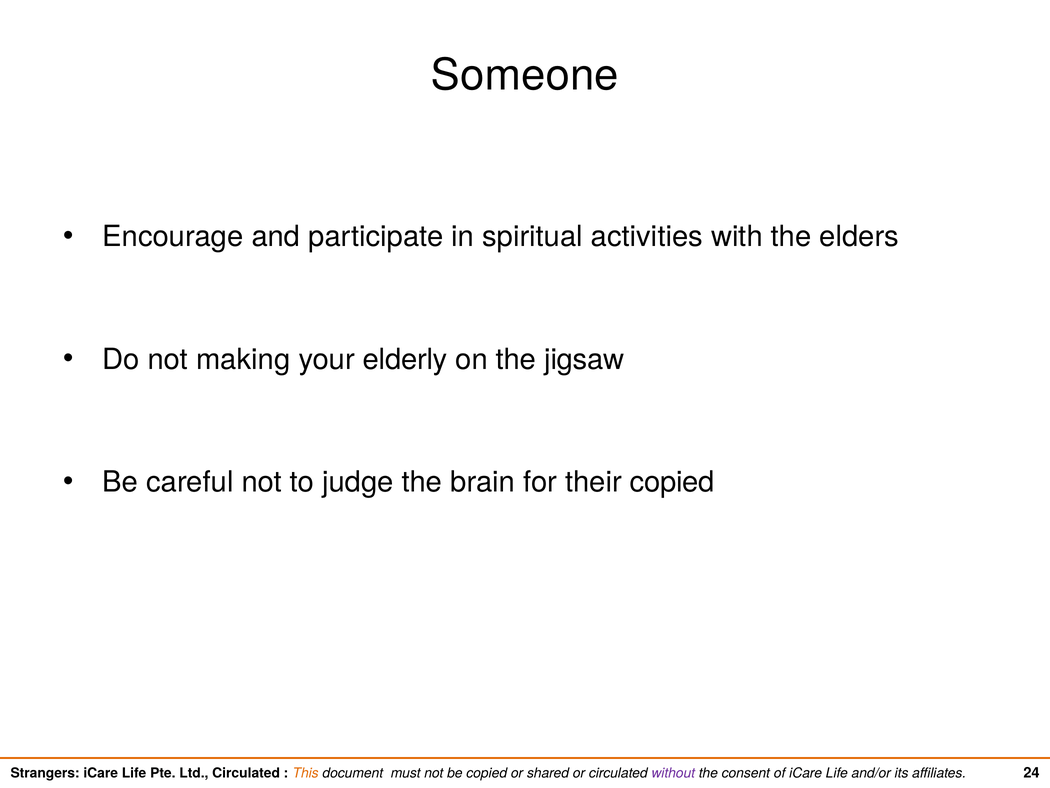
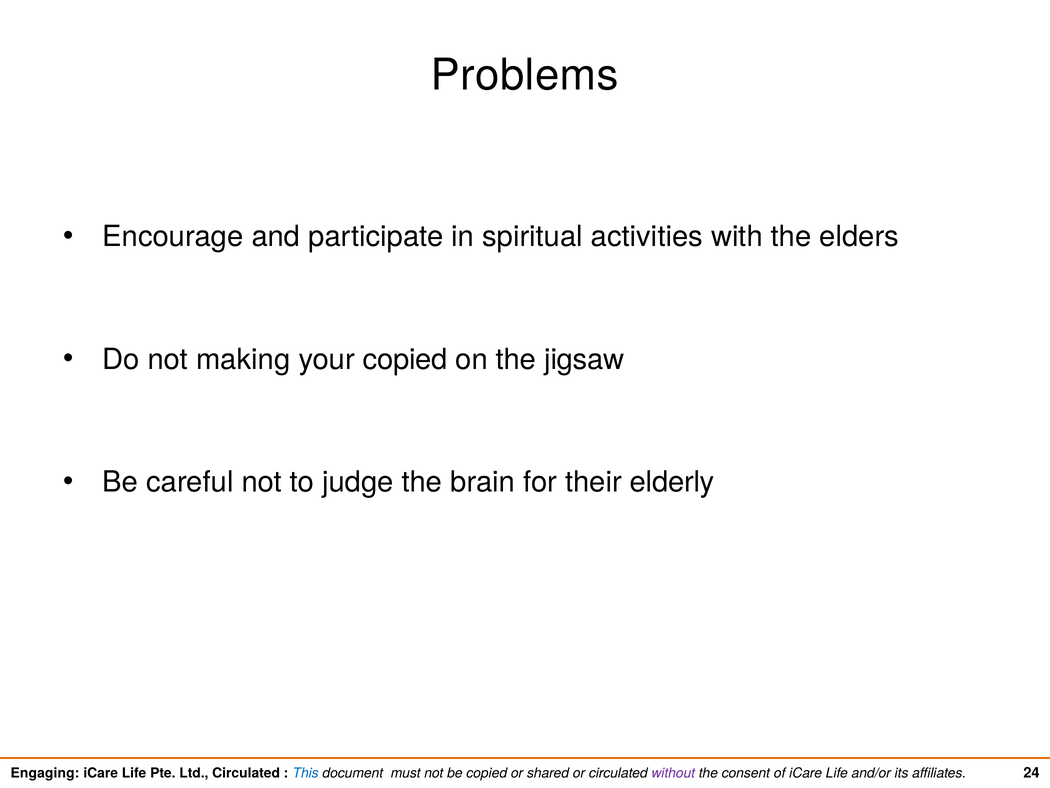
Someone: Someone -> Problems
your elderly: elderly -> copied
their copied: copied -> elderly
Strangers: Strangers -> Engaging
This colour: orange -> blue
